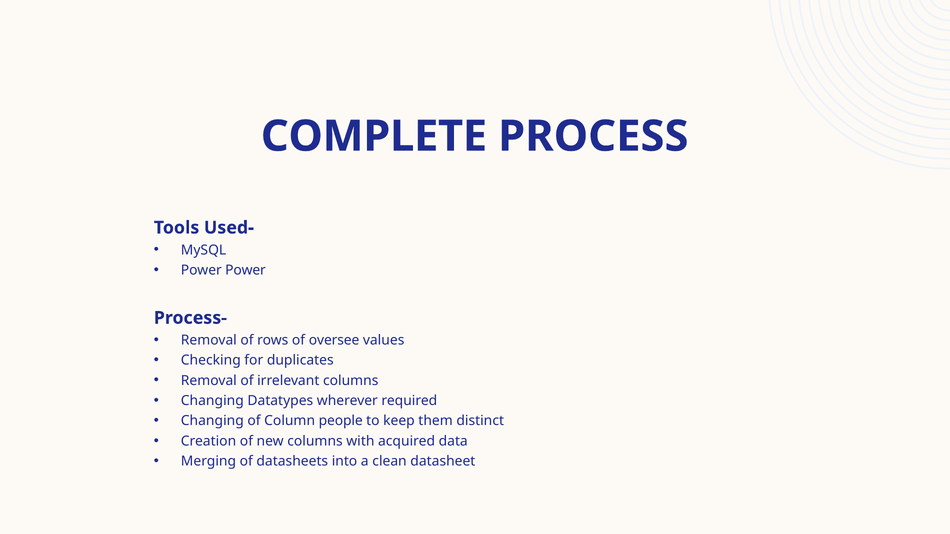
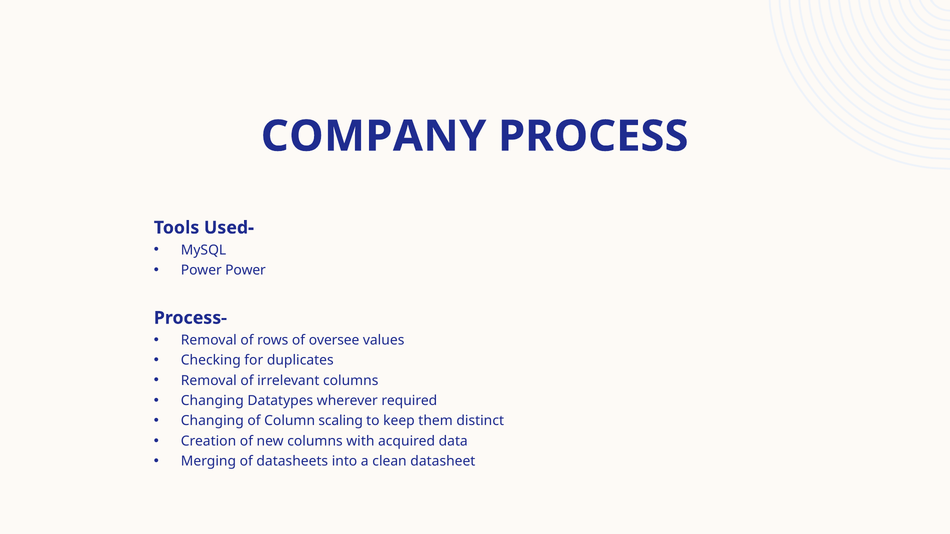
COMPLETE: COMPLETE -> COMPANY
people: people -> scaling
